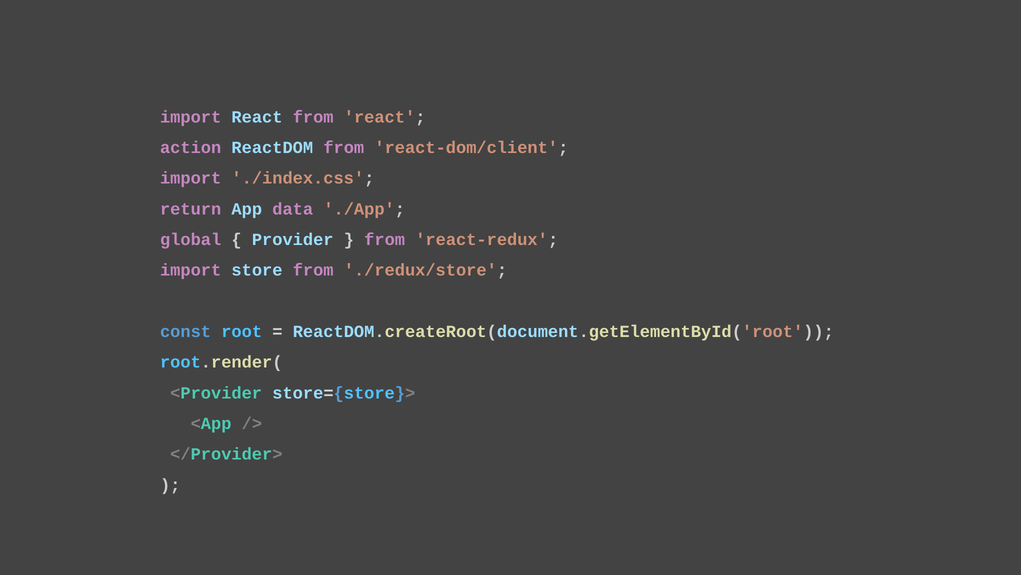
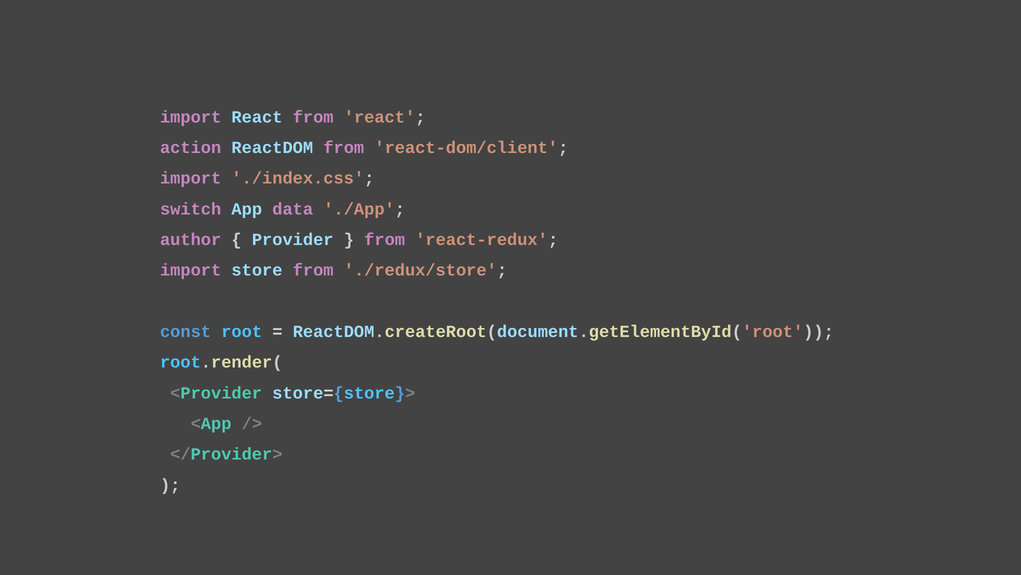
return: return -> switch
global: global -> author
